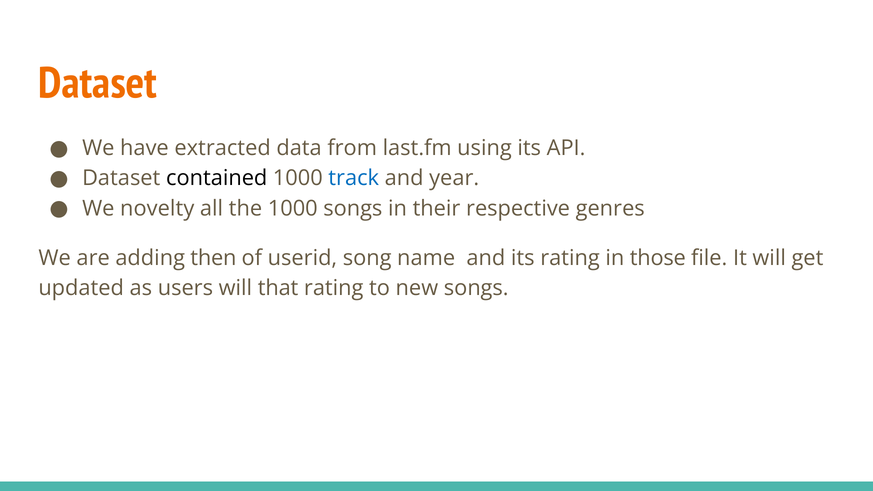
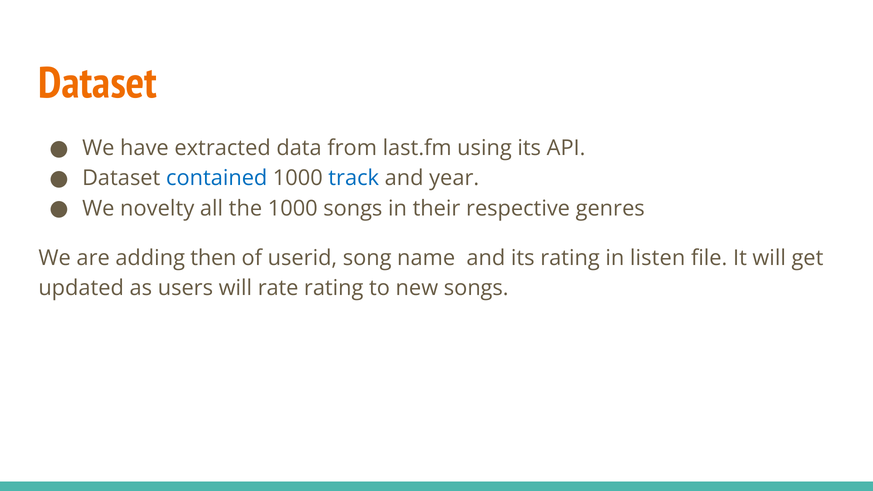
contained colour: black -> blue
those: those -> listen
that: that -> rate
